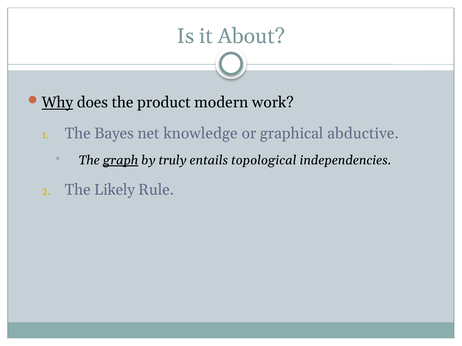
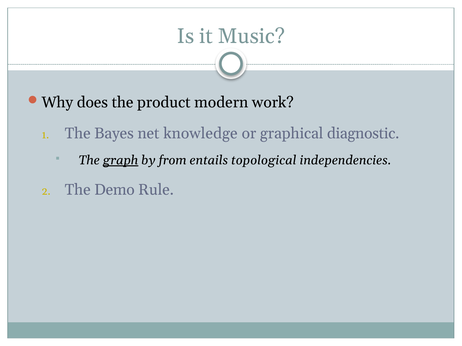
About: About -> Music
Why underline: present -> none
abductive: abductive -> diagnostic
truly: truly -> from
Likely: Likely -> Demo
